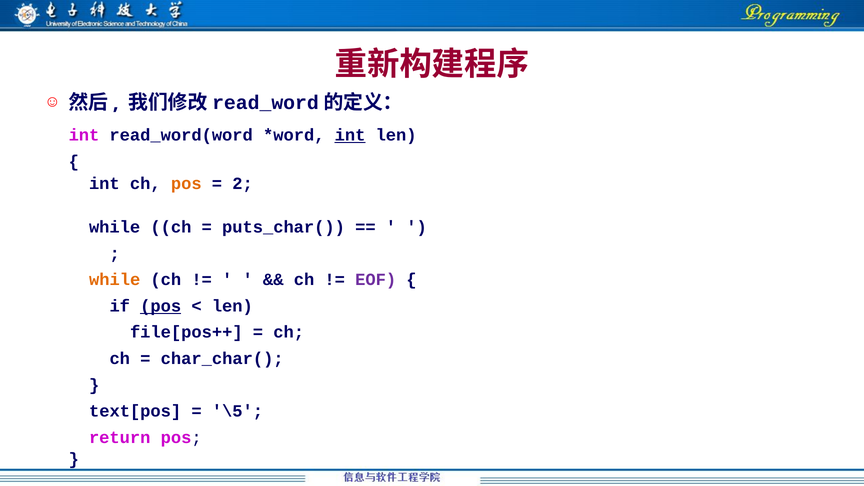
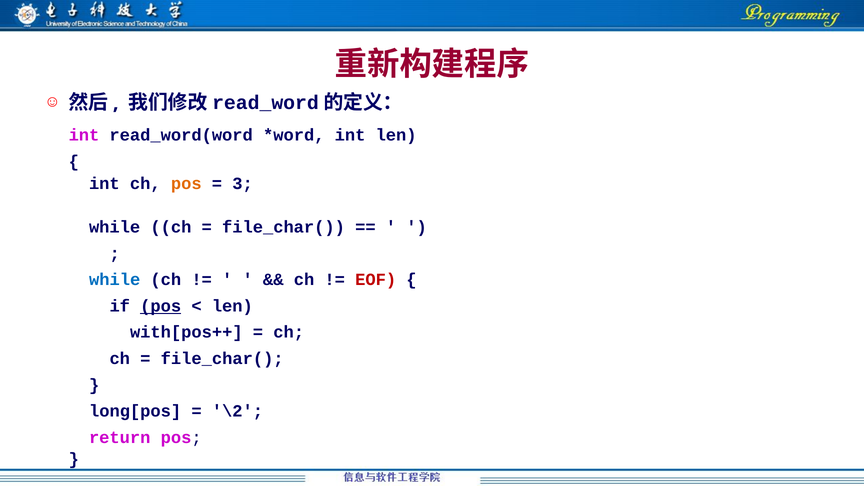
int at (350, 135) underline: present -> none
2: 2 -> 3
puts_char( at (284, 227): puts_char( -> file_char(
while at (115, 280) colour: orange -> blue
EOF colour: purple -> red
file[pos++: file[pos++ -> with[pos++
char_char( at (222, 359): char_char( -> file_char(
text[pos: text[pos -> long[pos
\5: \5 -> \2
